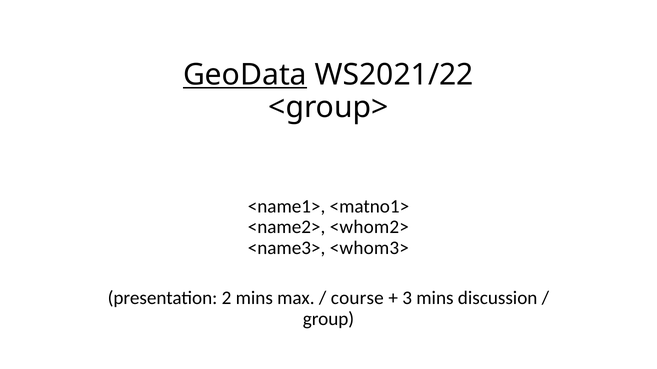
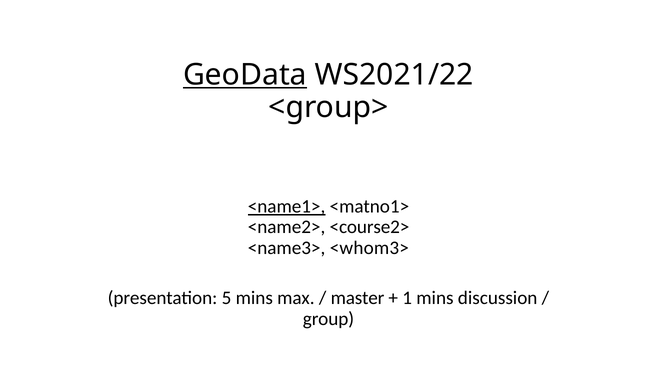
<name1> underline: none -> present
<whom2>: <whom2> -> <course2>
2: 2 -> 5
course: course -> master
3: 3 -> 1
